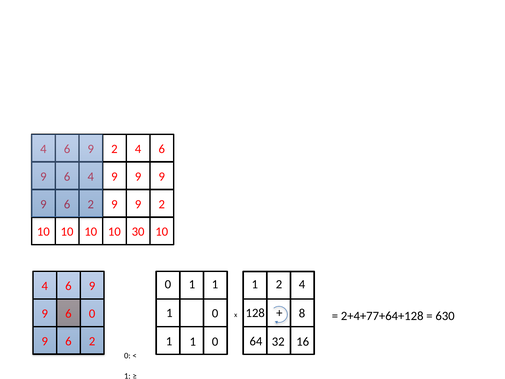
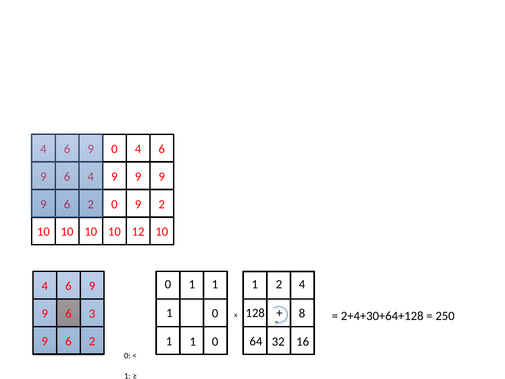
2 at (114, 149): 2 -> 0
9 at (114, 204): 9 -> 0
30: 30 -> 12
6 0: 0 -> 3
2+4+77+64+128: 2+4+77+64+128 -> 2+4+30+64+128
630: 630 -> 250
